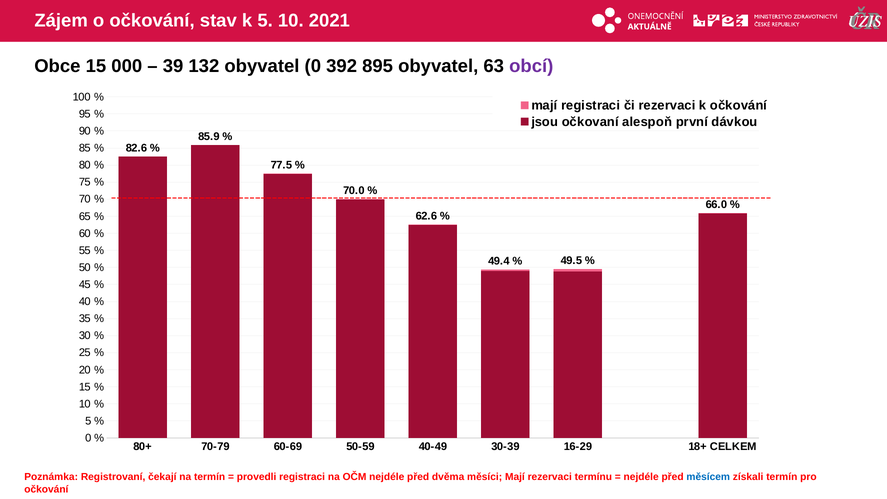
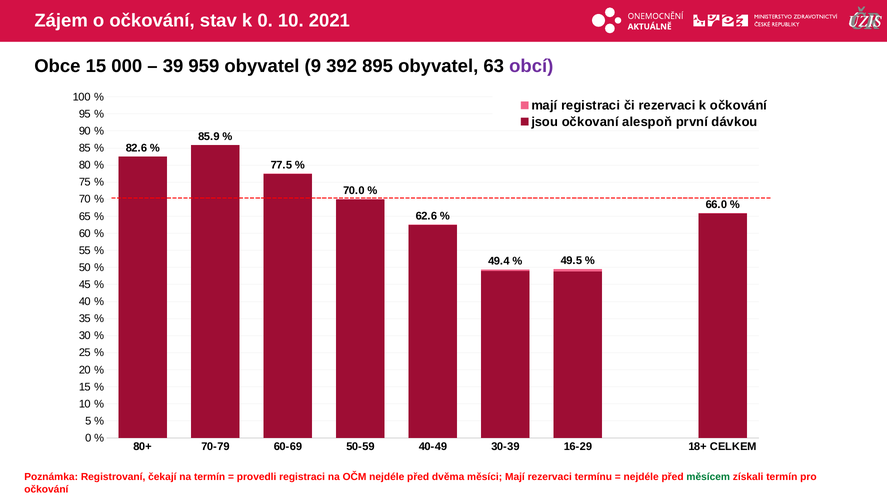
k 5: 5 -> 0
132: 132 -> 959
obyvatel 0: 0 -> 9
měsícem colour: blue -> green
